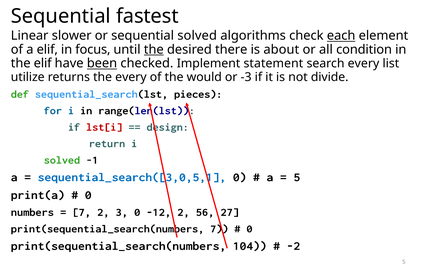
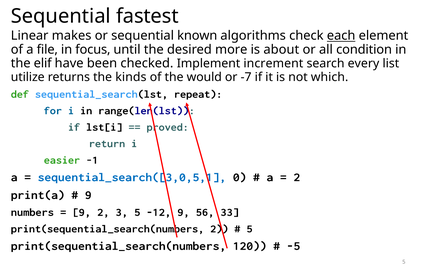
slower: slower -> makes
sequential solved: solved -> known
a elif: elif -> file
the at (154, 50) underline: present -> none
there: there -> more
been underline: present -> none
statement: statement -> increment
the every: every -> kinds
-3: -3 -> -7
divide: divide -> which
pieces: pieces -> repeat
lst[i colour: red -> black
design: design -> proved
solved at (62, 160): solved -> easier
5 at (297, 177): 5 -> 2
0 at (88, 195): 0 -> 9
7 at (82, 212): 7 -> 9
3 0: 0 -> 5
-12 2: 2 -> 9
27: 27 -> 33
print(sequential_search(numbers 7: 7 -> 2
0 at (249, 229): 0 -> 5
104: 104 -> 120
-2: -2 -> -5
